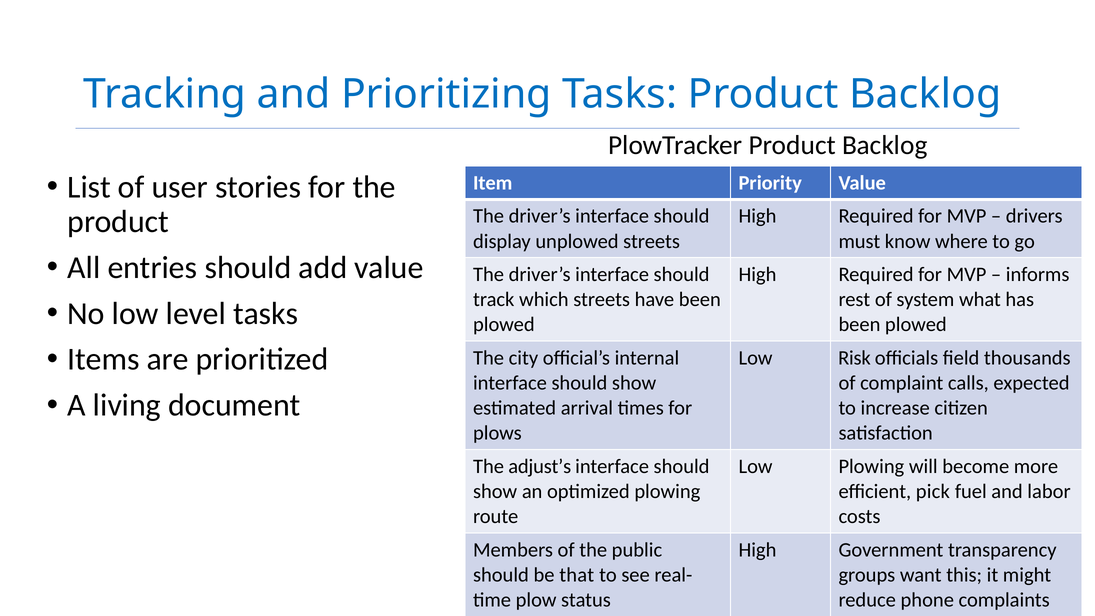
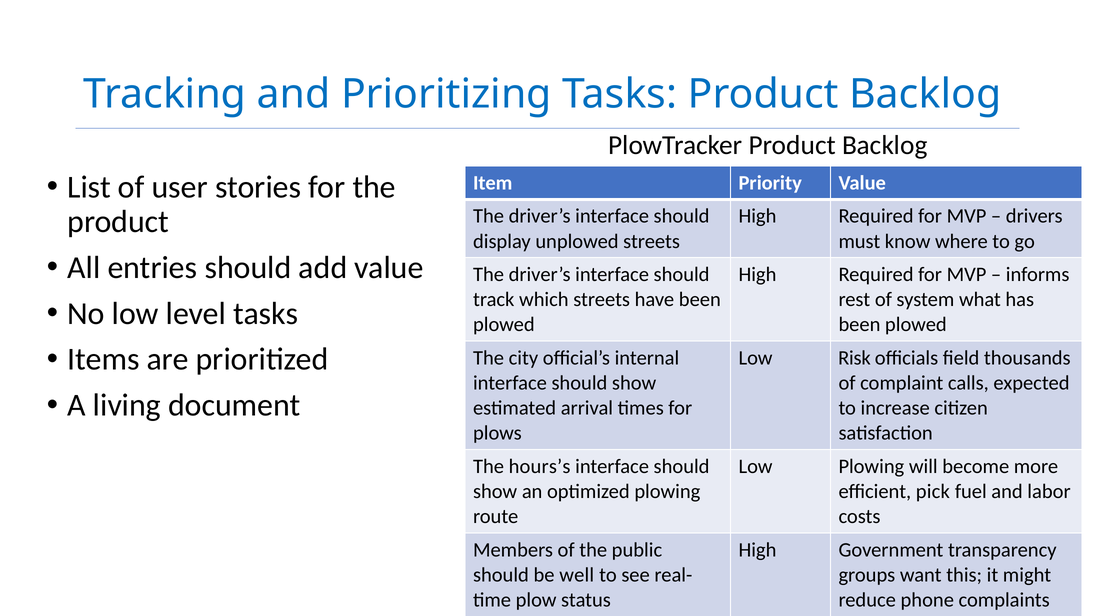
adjust’s: adjust’s -> hours’s
that: that -> well
